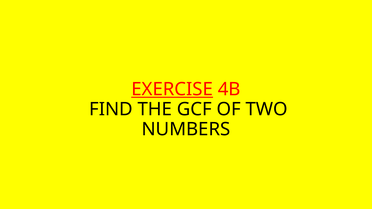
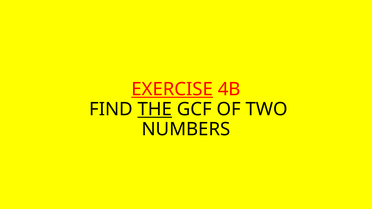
THE underline: none -> present
